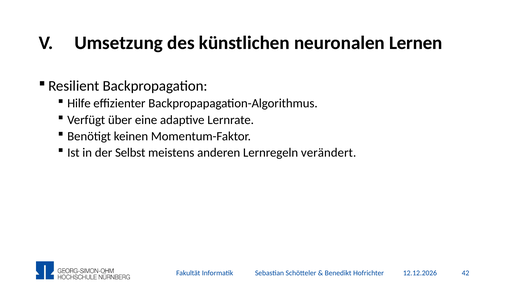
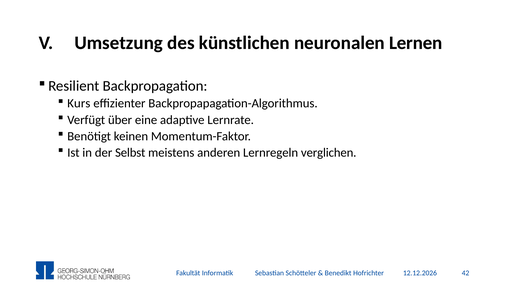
Hilfe: Hilfe -> Kurs
verändert: verändert -> verglichen
